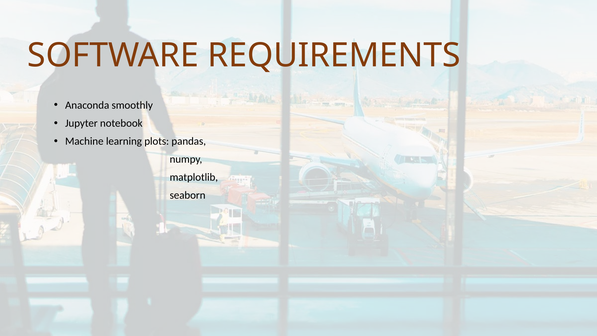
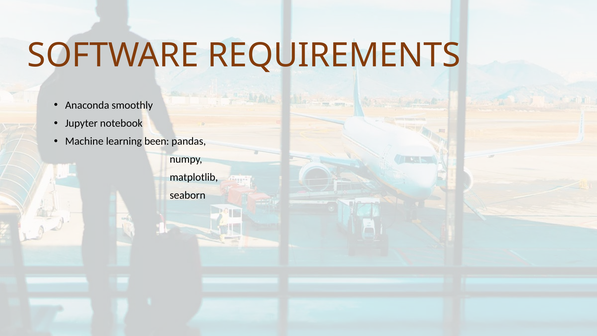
plots: plots -> been
